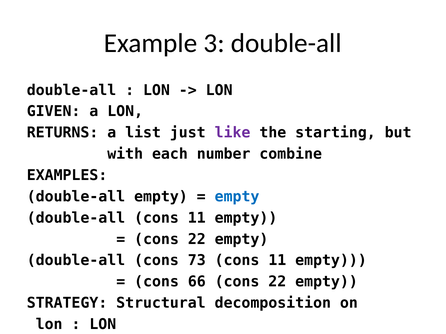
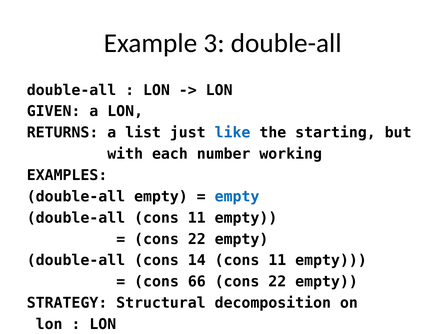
like colour: purple -> blue
combine: combine -> working
73: 73 -> 14
